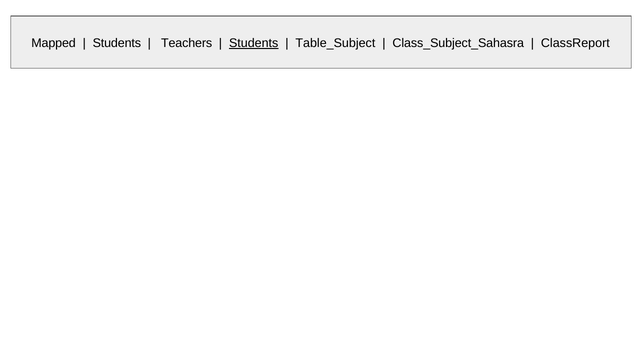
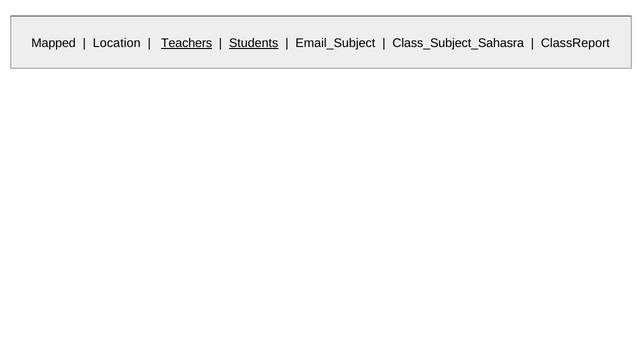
Students at (117, 43): Students -> Location
Teachers underline: none -> present
Table_Subject: Table_Subject -> Email_Subject
